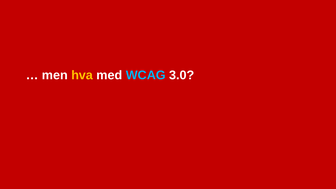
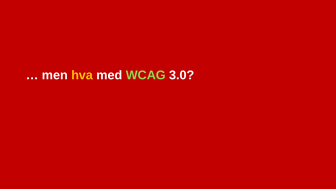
WCAG colour: light blue -> light green
